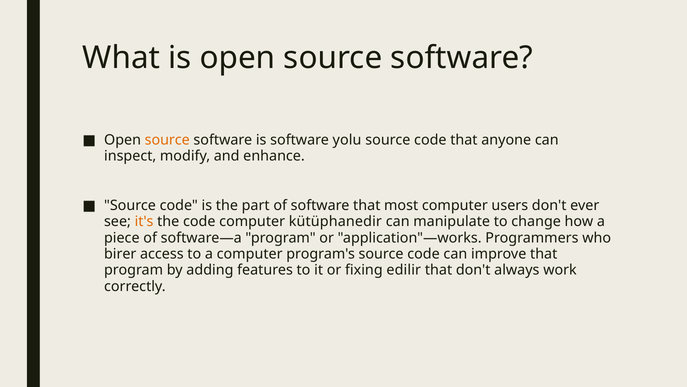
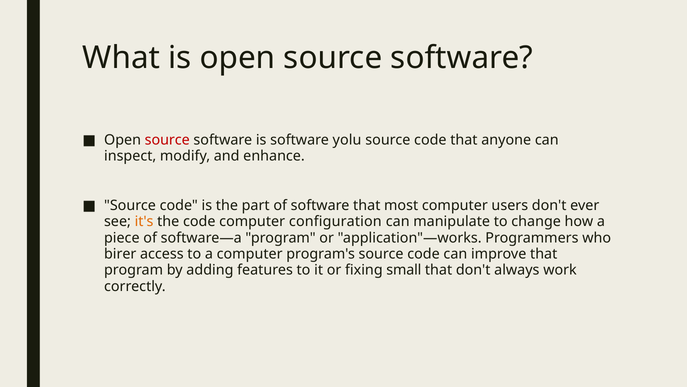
source at (167, 140) colour: orange -> red
kütüphanedir: kütüphanedir -> configuration
edilir: edilir -> small
